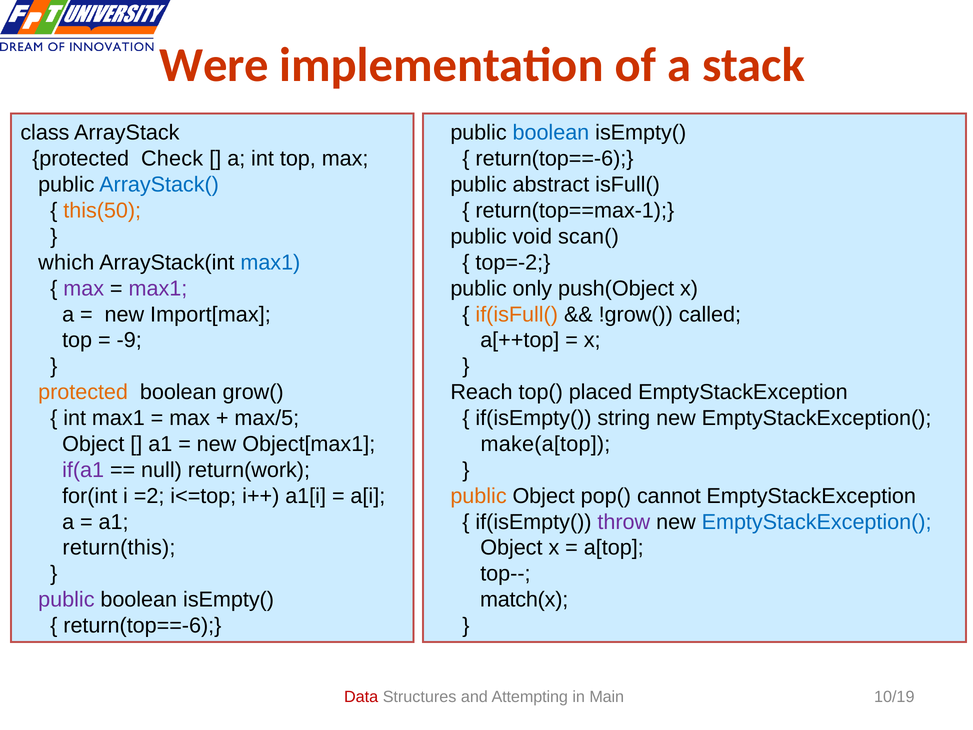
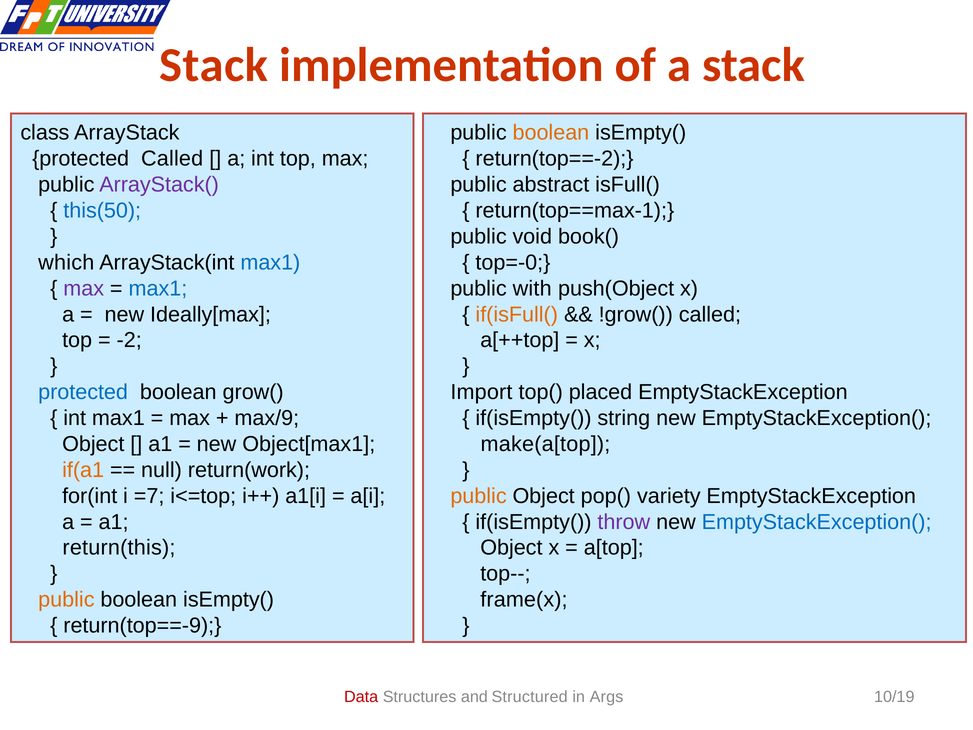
Were at (214, 65): Were -> Stack
boolean at (551, 133) colour: blue -> orange
protected Check: Check -> Called
return(top==-6 at (554, 159): return(top==-6 -> return(top==-2
ArrayStack( colour: blue -> purple
this(50 colour: orange -> blue
scan(: scan( -> book(
top=-2: top=-2 -> top=-0
max1 at (158, 288) colour: purple -> blue
only: only -> with
Import[max: Import[max -> Ideally[max
-9: -9 -> -2
protected at (83, 392) colour: orange -> blue
Reach: Reach -> Import
max/5: max/5 -> max/9
if(a1 colour: purple -> orange
=2: =2 -> =7
cannot: cannot -> variety
public at (66, 600) colour: purple -> orange
match(x: match(x -> frame(x
return(top==-6 at (142, 625): return(top==-6 -> return(top==-9
Attempting: Attempting -> Structured
Main: Main -> Args
